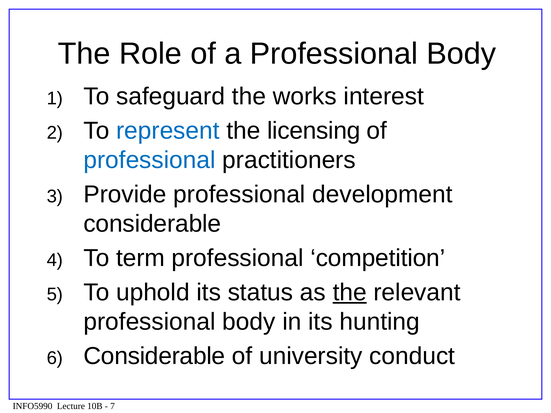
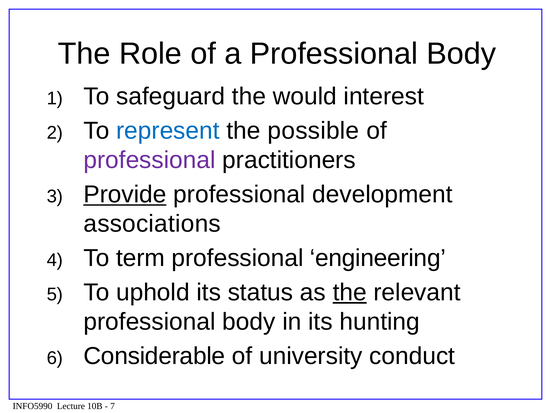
works: works -> would
licensing: licensing -> possible
professional at (150, 160) colour: blue -> purple
Provide underline: none -> present
considerable at (152, 224): considerable -> associations
competition: competition -> engineering
